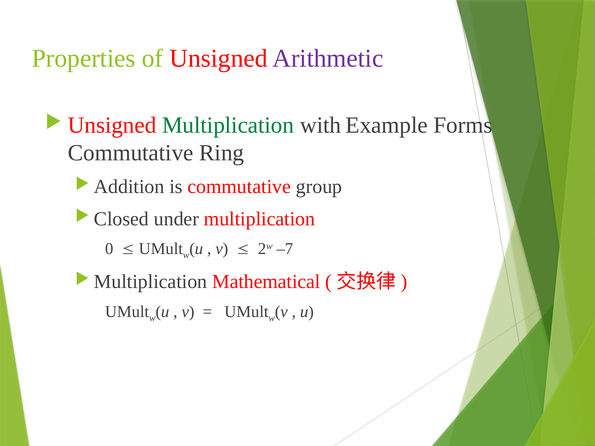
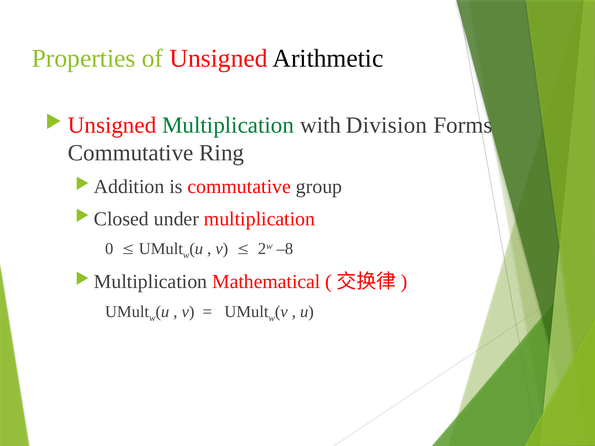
Arithmetic colour: purple -> black
Example: Example -> Division
–7: –7 -> –8
